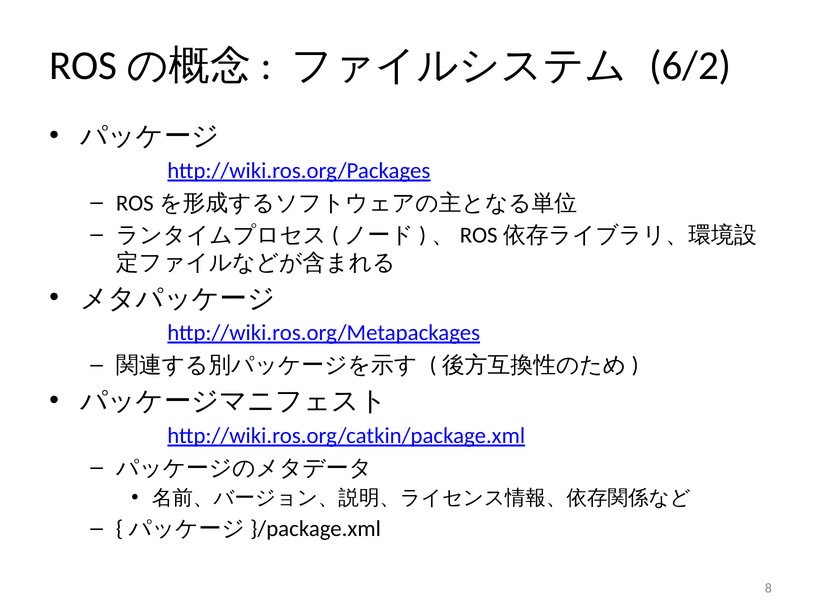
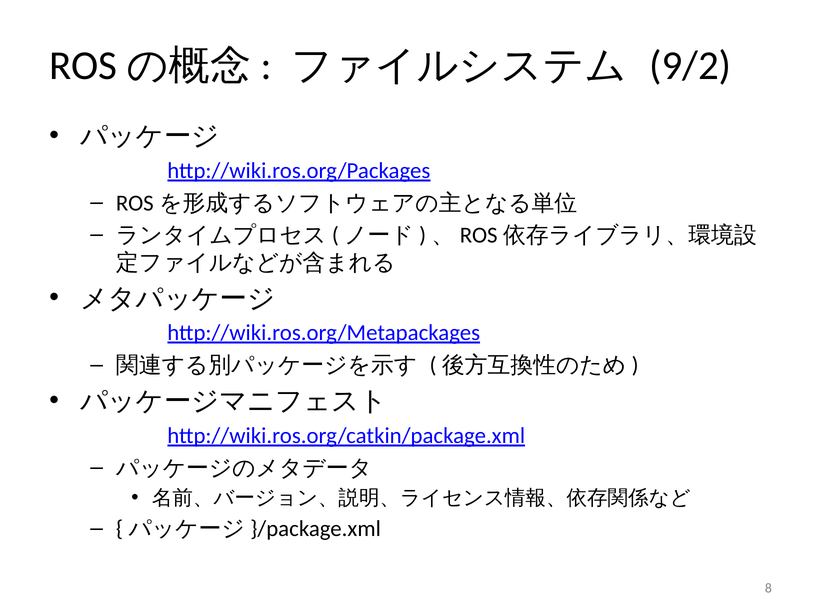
6/2: 6/2 -> 9/2
